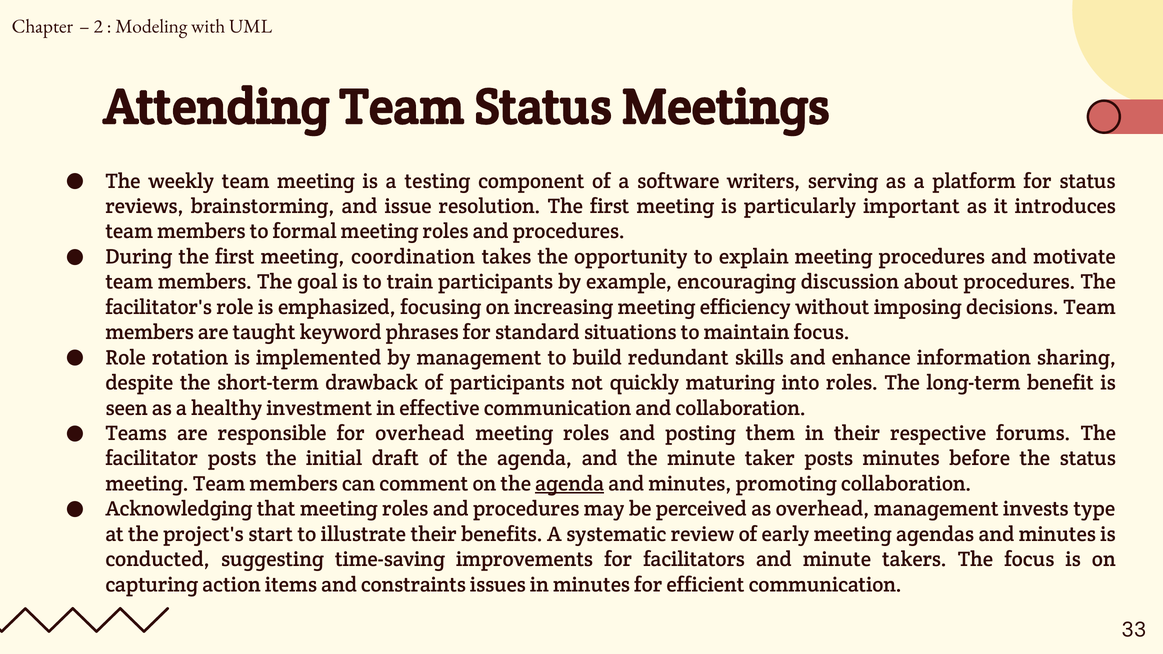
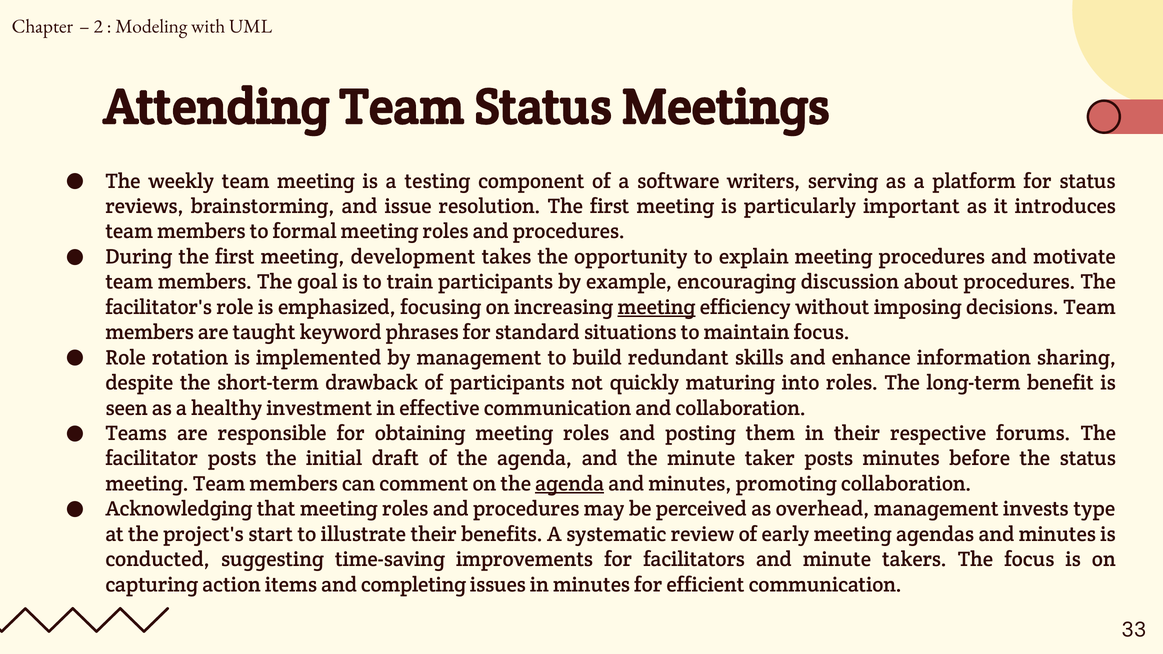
coordination: coordination -> development
meeting at (657, 307) underline: none -> present
for overhead: overhead -> obtaining
constraints: constraints -> completing
